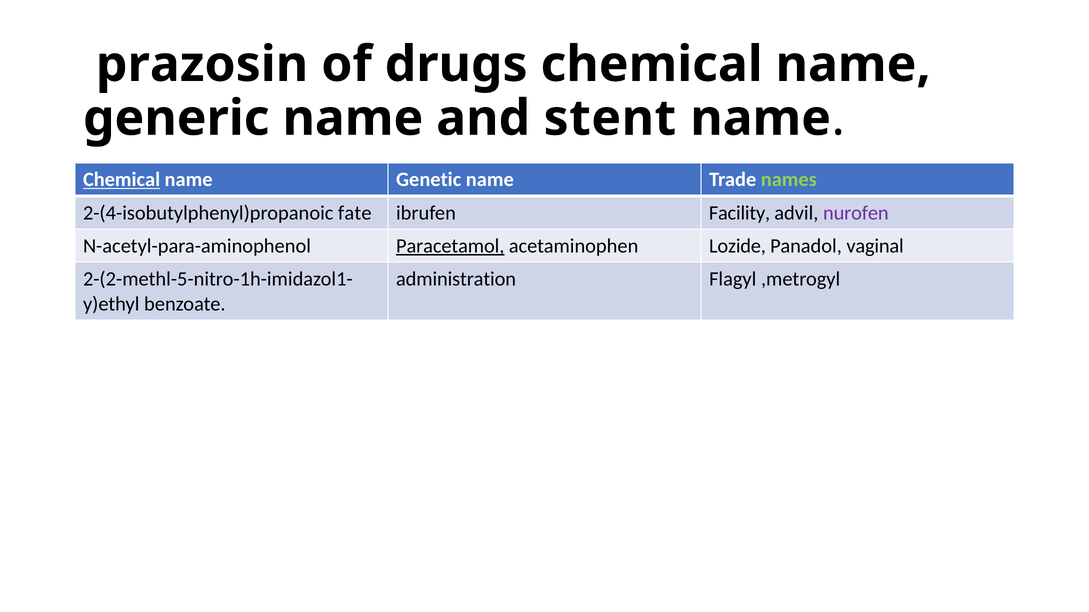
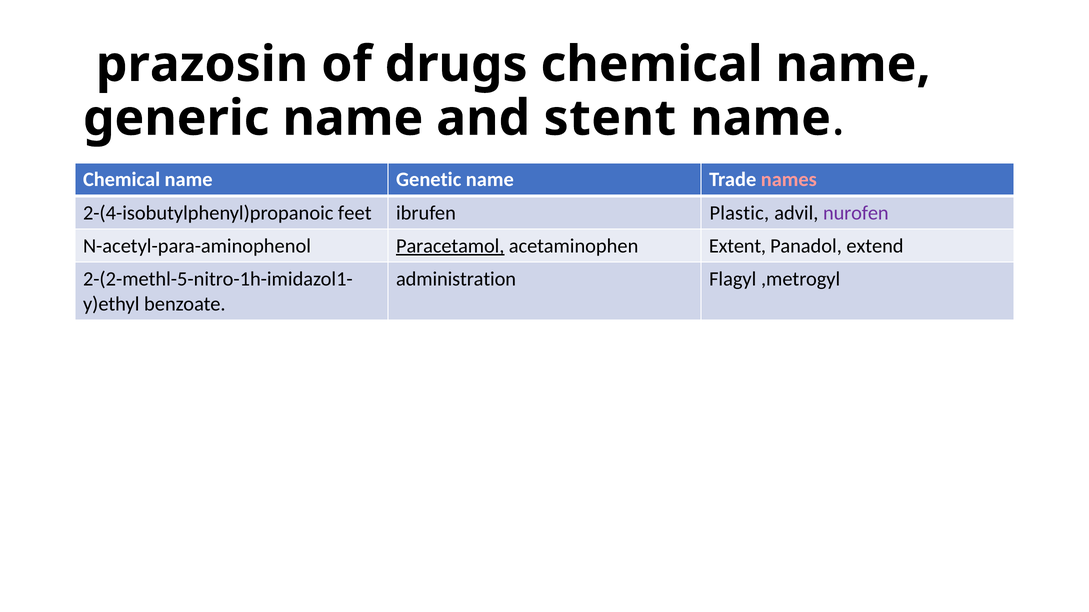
Chemical at (122, 180) underline: present -> none
names colour: light green -> pink
fate: fate -> feet
Facility: Facility -> Plastic
Lozide: Lozide -> Extent
vaginal: vaginal -> extend
